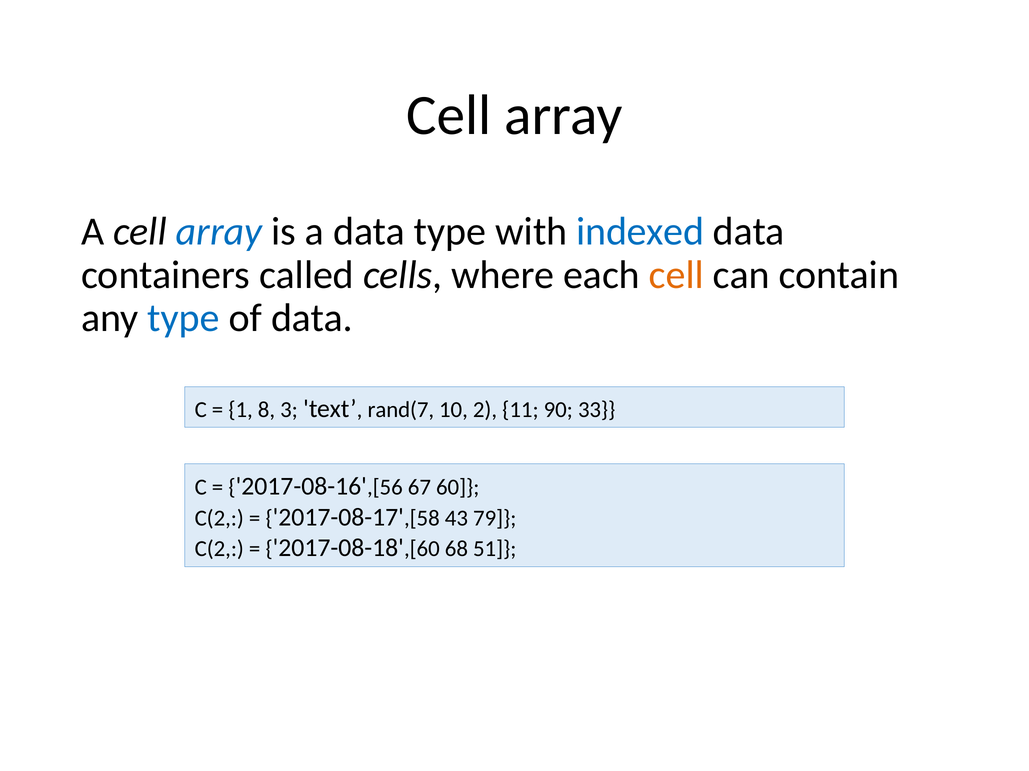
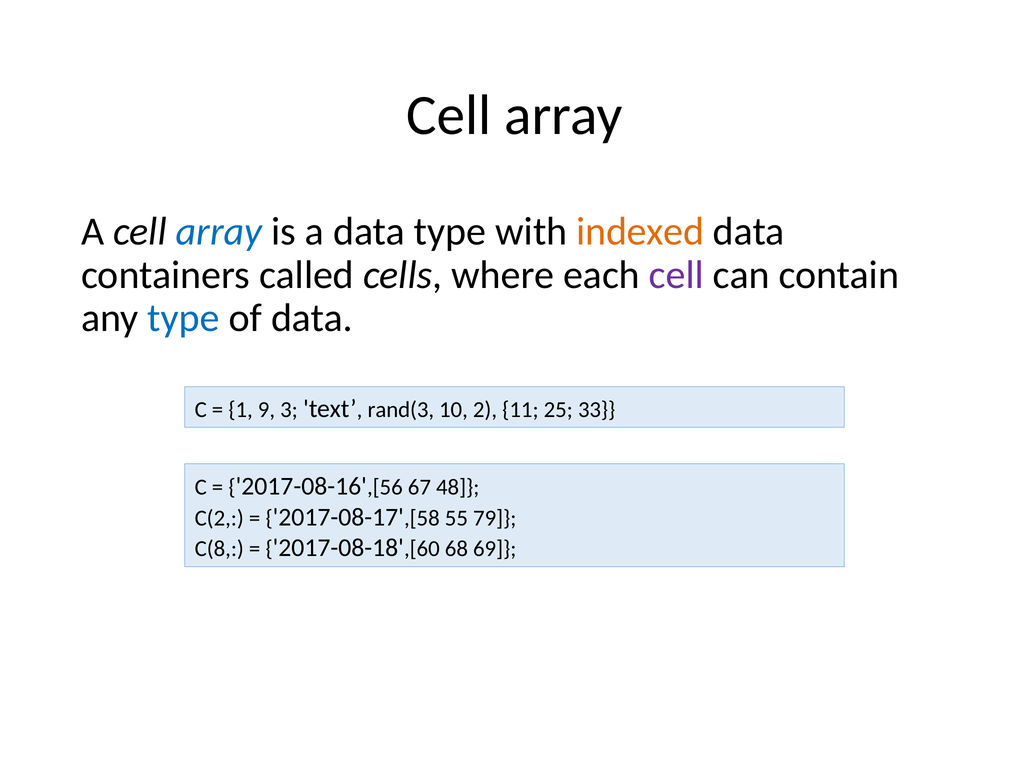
indexed colour: blue -> orange
cell at (676, 275) colour: orange -> purple
8: 8 -> 9
rand(7: rand(7 -> rand(3
90: 90 -> 25
60: 60 -> 48
43: 43 -> 55
C(2 at (219, 549): C(2 -> C(8
51: 51 -> 69
